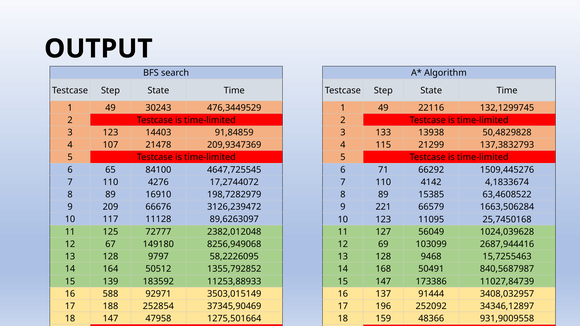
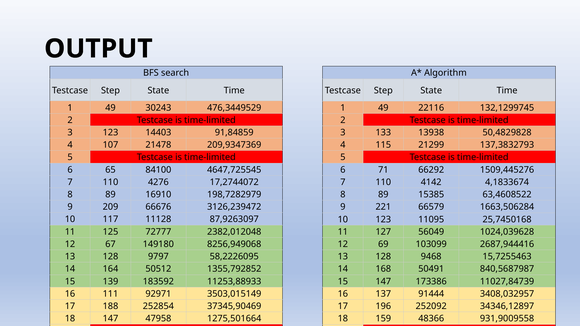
89,6263097: 89,6263097 -> 87,9263097
588: 588 -> 111
